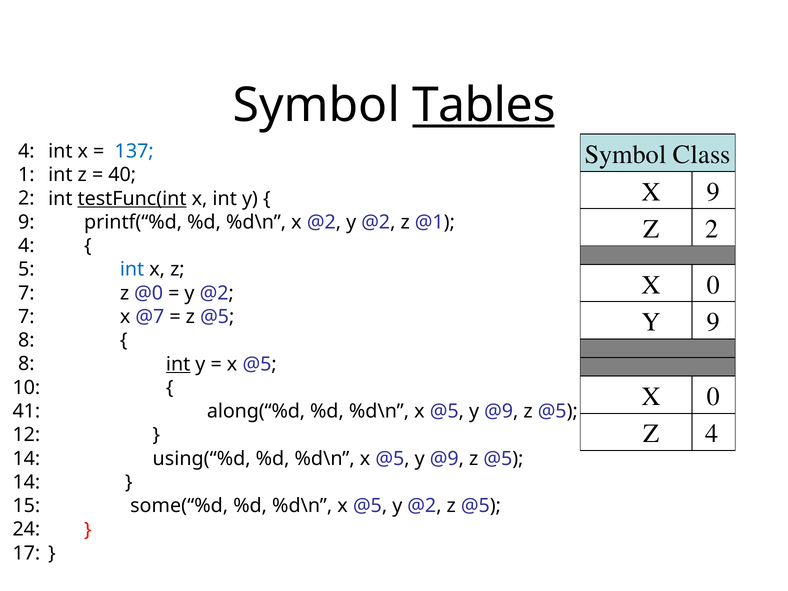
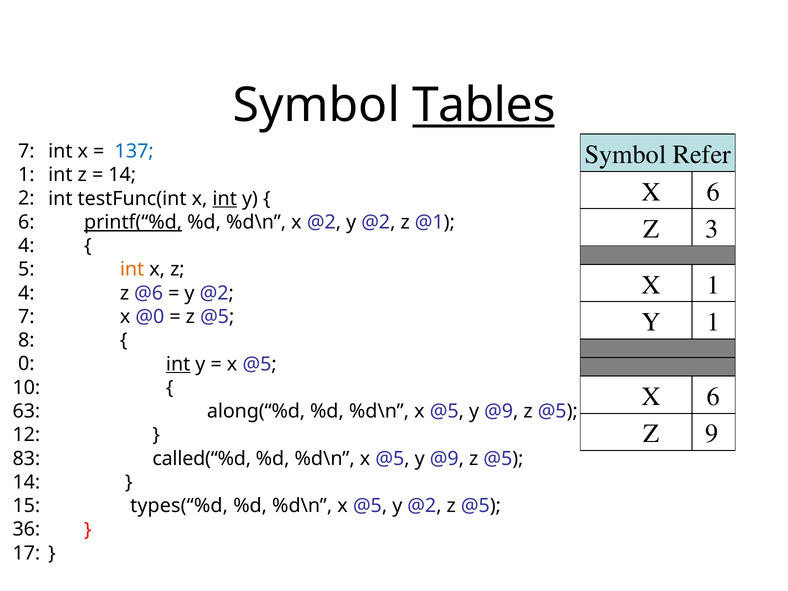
Class: Class -> Refer
4 at (26, 151): 4 -> 7
40 at (122, 175): 40 -> 14
9 at (713, 192): 9 -> 6
testFunc(int underline: present -> none
int at (225, 199) underline: none -> present
9 at (26, 222): 9 -> 6
printf(“%d underline: none -> present
Z 2: 2 -> 3
int at (132, 269) colour: blue -> orange
0 at (713, 285): 0 -> 1
7 at (26, 293): 7 -> 4
@0: @0 -> @6
@7: @7 -> @0
Y 9: 9 -> 1
8 at (26, 364): 8 -> 0
0 at (713, 397): 0 -> 6
41: 41 -> 63
Z 4: 4 -> 9
14 at (26, 459): 14 -> 83
using(“%d: using(“%d -> called(“%d
some(“%d: some(“%d -> types(“%d
24: 24 -> 36
